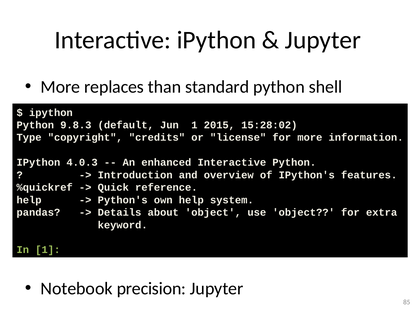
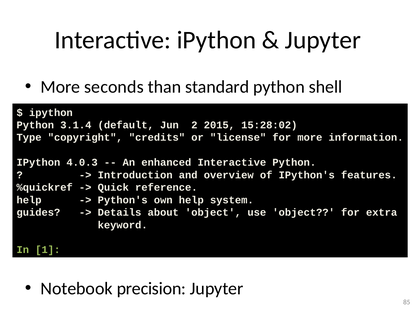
replaces: replaces -> seconds
9.8.3: 9.8.3 -> 3.1.4
Jun 1: 1 -> 2
pandas: pandas -> guides
